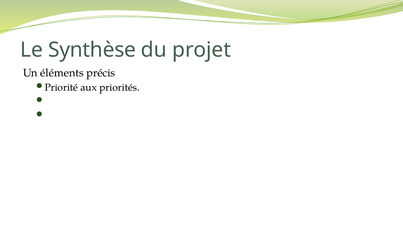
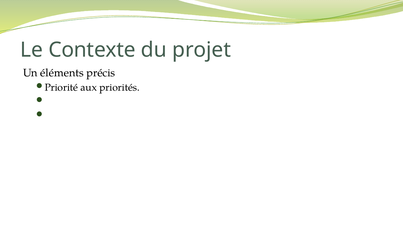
Synthèse: Synthèse -> Contexte
